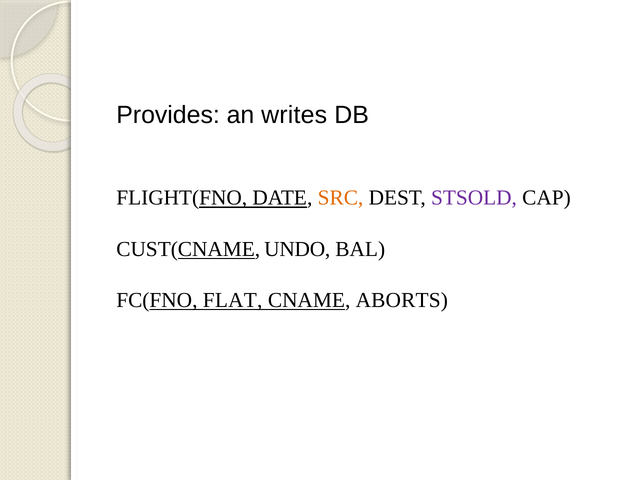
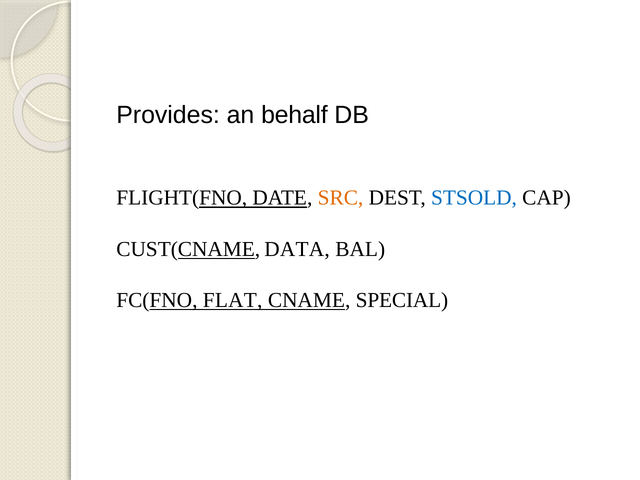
writes: writes -> behalf
STSOLD colour: purple -> blue
UNDO: UNDO -> DATA
ABORTS: ABORTS -> SPECIAL
